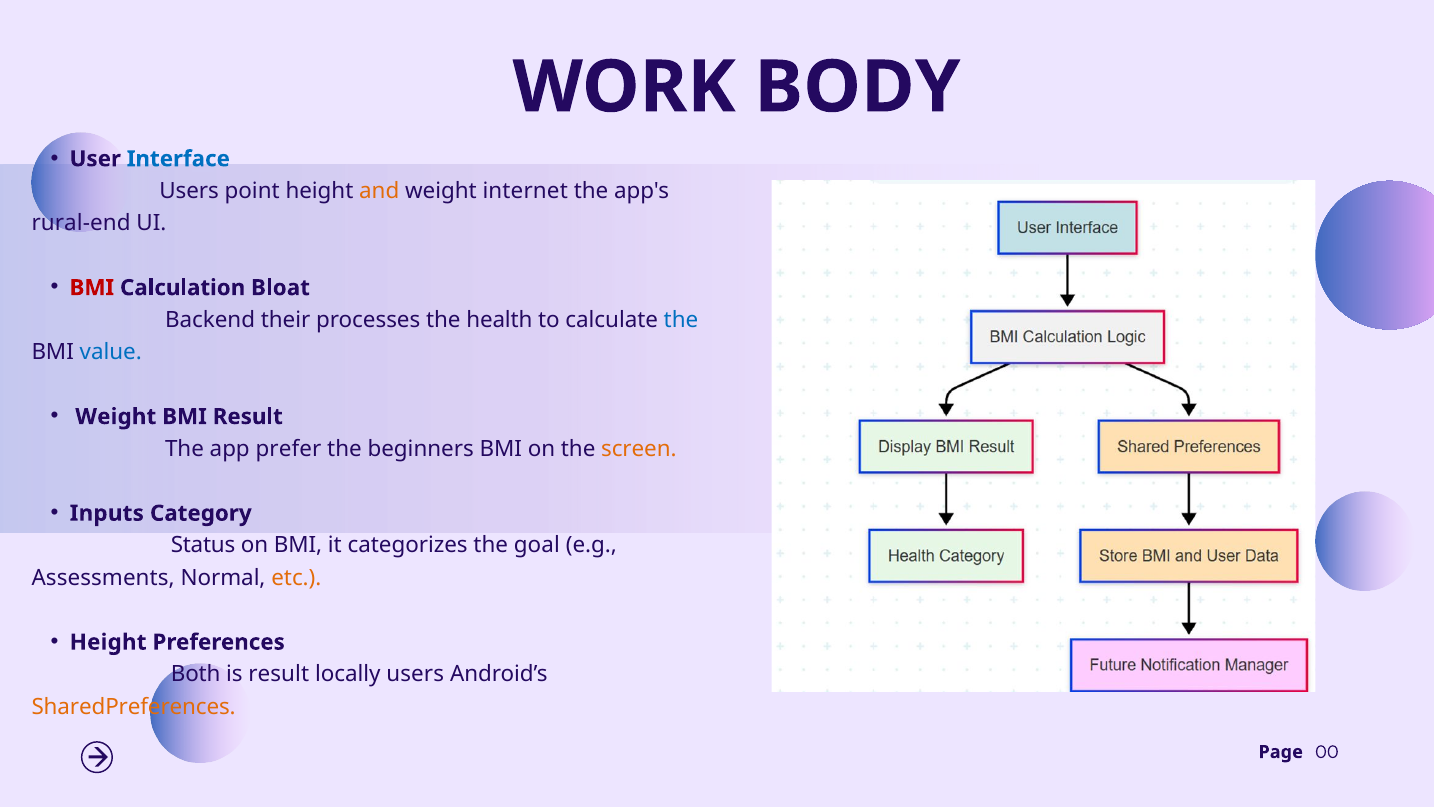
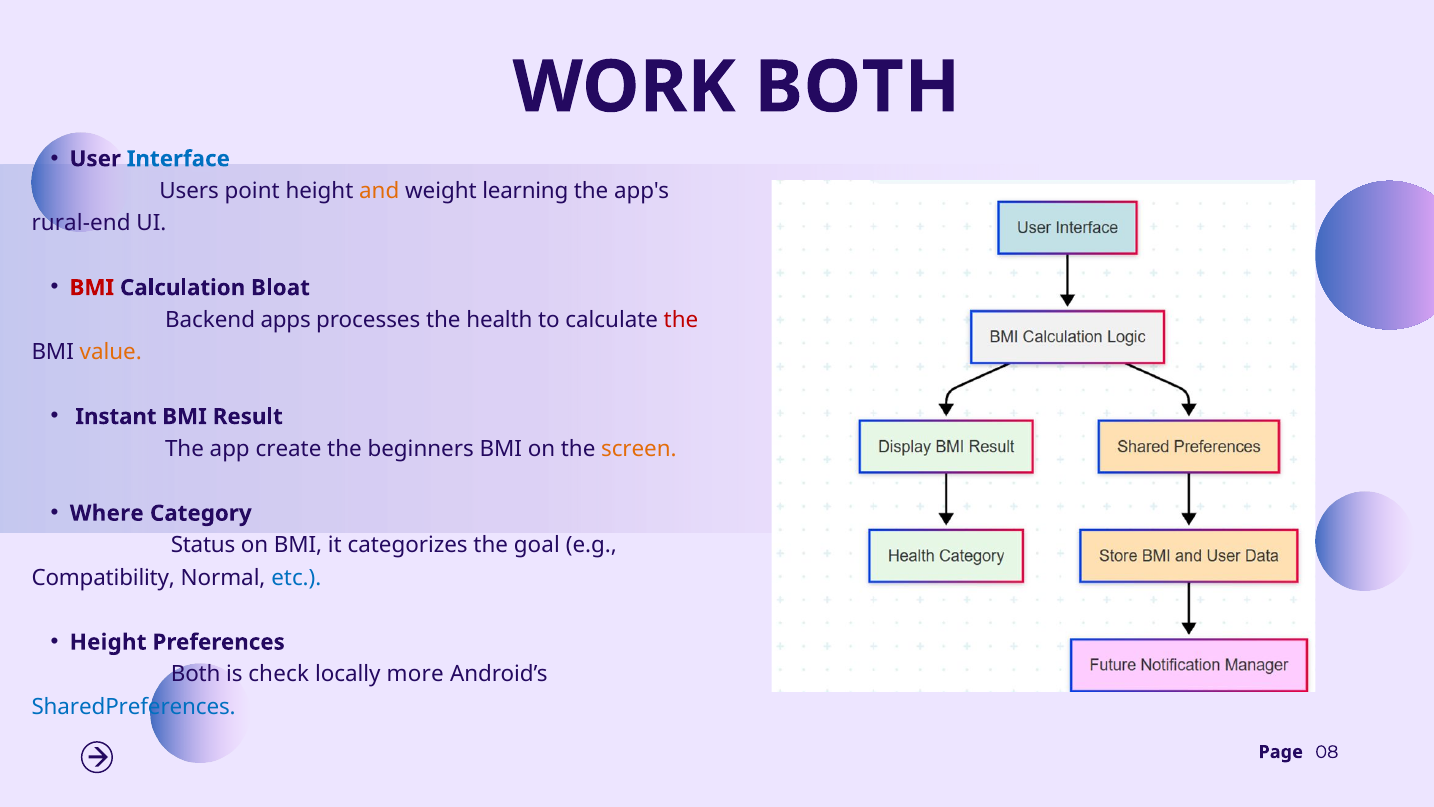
WORK BODY: BODY -> BOTH
internet: internet -> learning
their: their -> apps
the at (681, 320) colour: blue -> red
value colour: blue -> orange
Weight at (116, 416): Weight -> Instant
prefer: prefer -> create
Inputs: Inputs -> Where
Assessments: Assessments -> Compatibility
etc colour: orange -> blue
is result: result -> check
locally users: users -> more
SharedPreferences colour: orange -> blue
00: 00 -> 08
